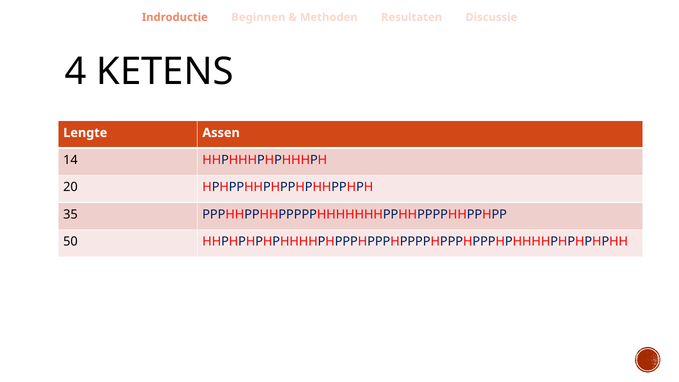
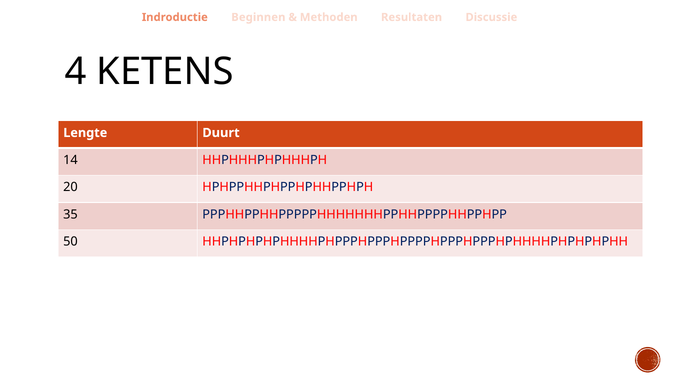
Assen: Assen -> Duurt
